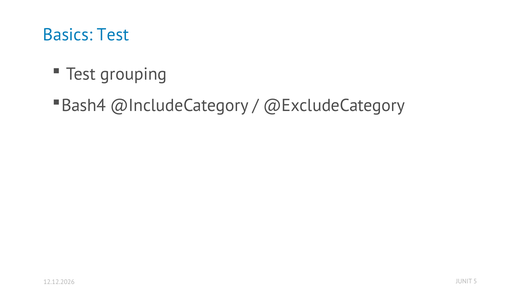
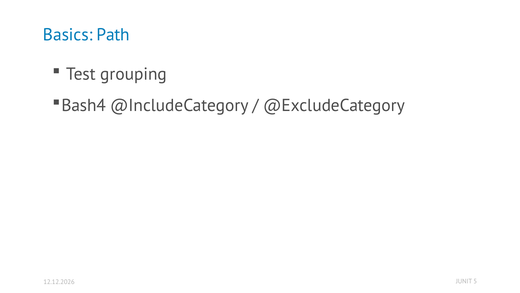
Basics Test: Test -> Path
